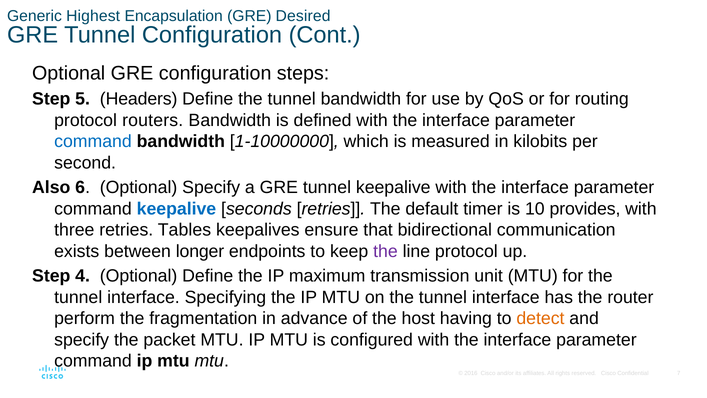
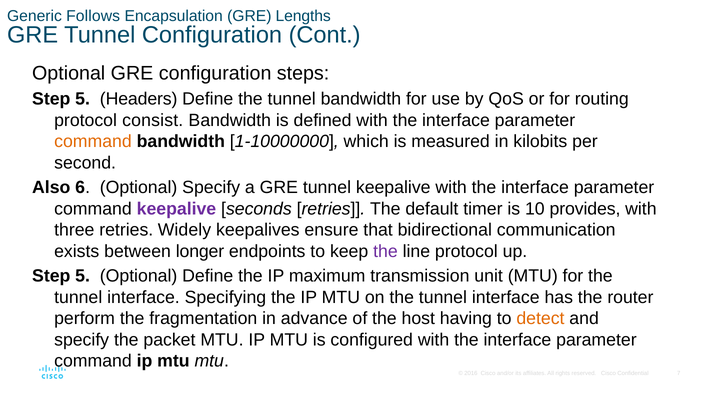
Highest: Highest -> Follows
Desired: Desired -> Lengths
routers: routers -> consist
command at (93, 141) colour: blue -> orange
keepalive at (176, 209) colour: blue -> purple
Tables: Tables -> Widely
4 at (83, 276): 4 -> 5
